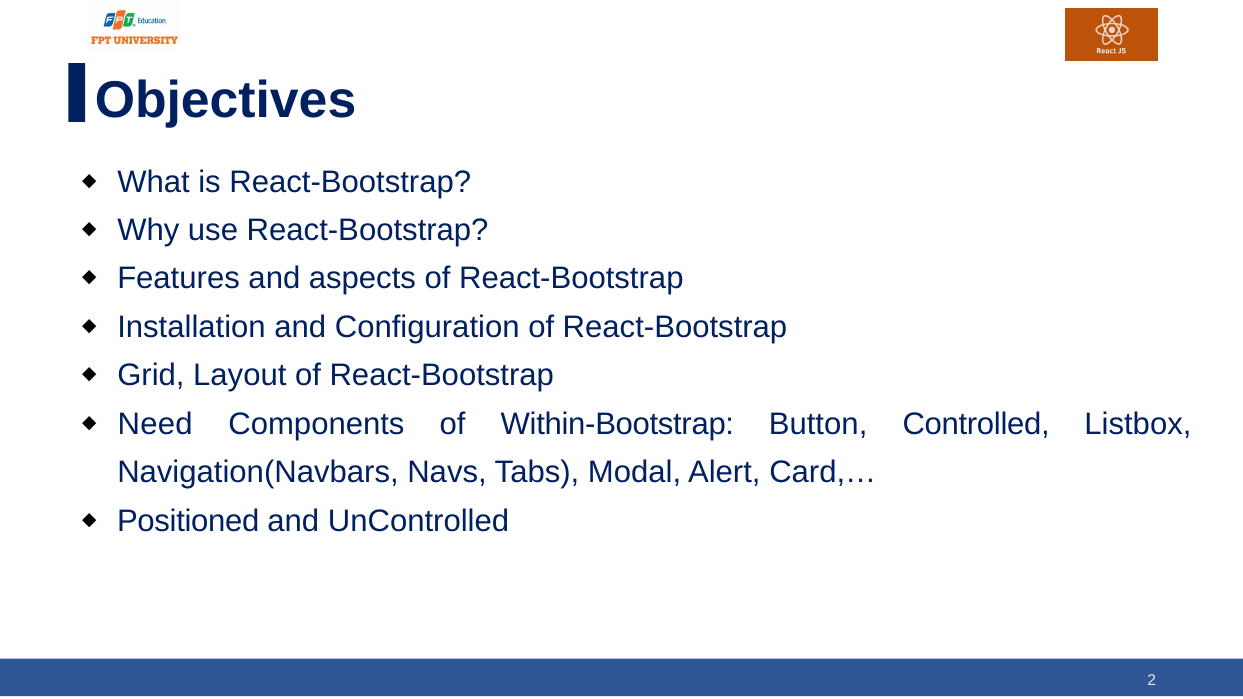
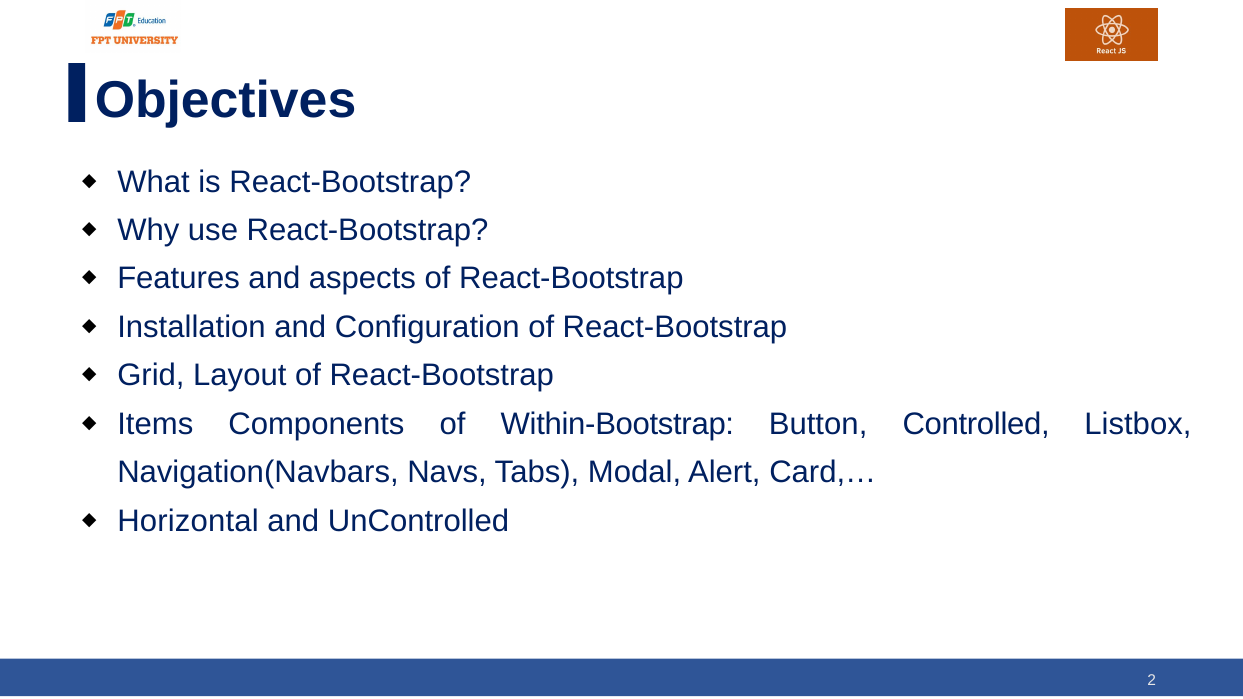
Need: Need -> Items
Positioned: Positioned -> Horizontal
